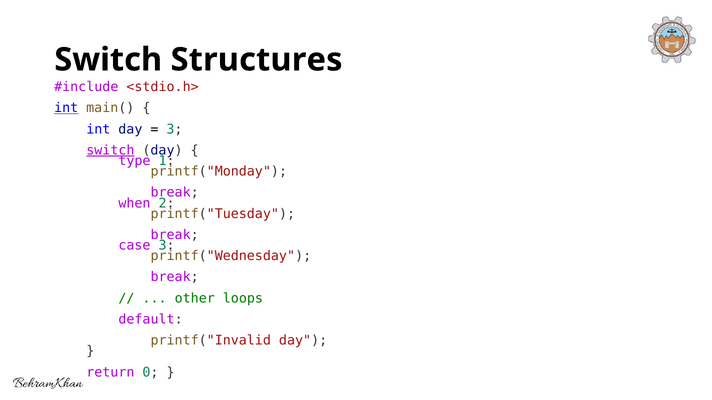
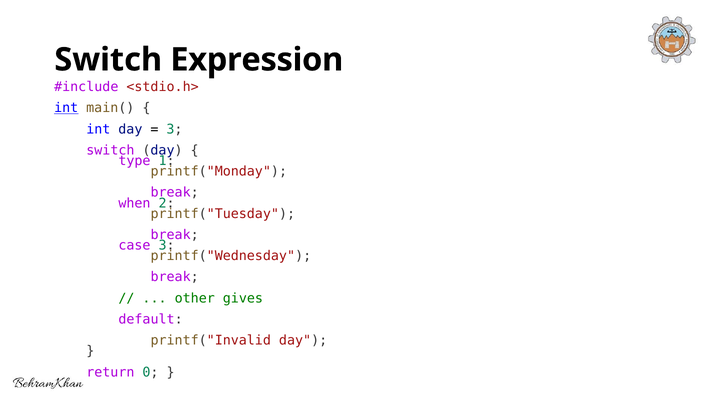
Structures: Structures -> Expression
switch at (110, 150) underline: present -> none
loops: loops -> gives
